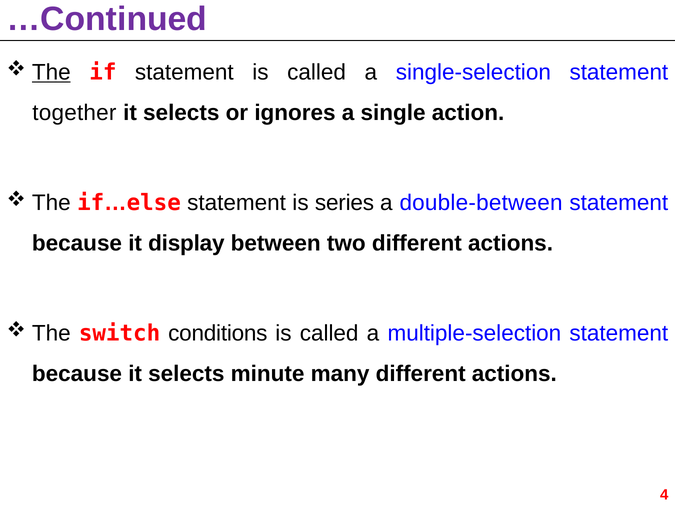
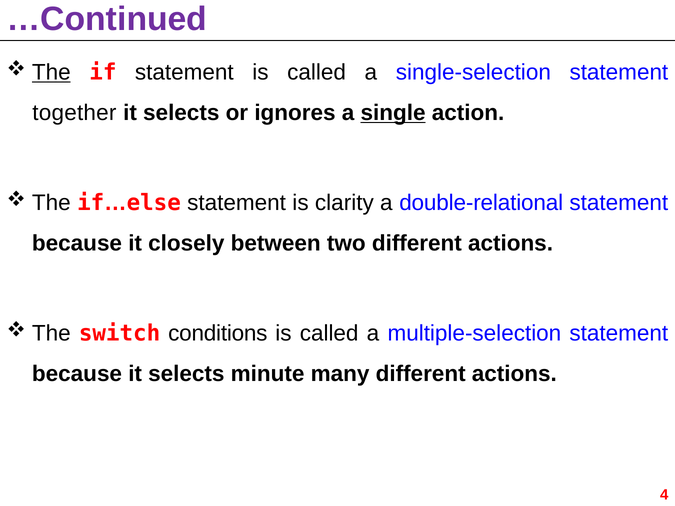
single underline: none -> present
series: series -> clarity
double-between: double-between -> double-relational
display: display -> closely
